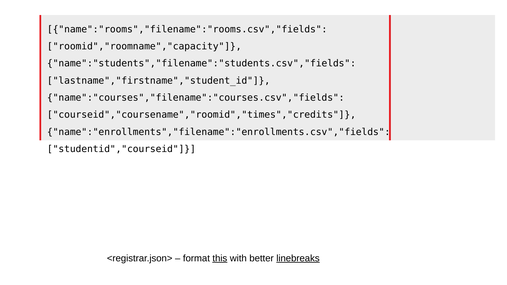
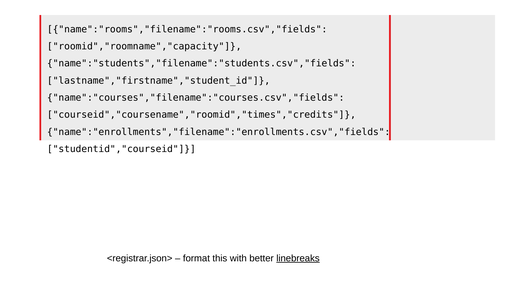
this underline: present -> none
